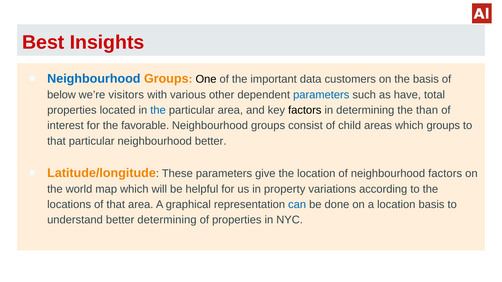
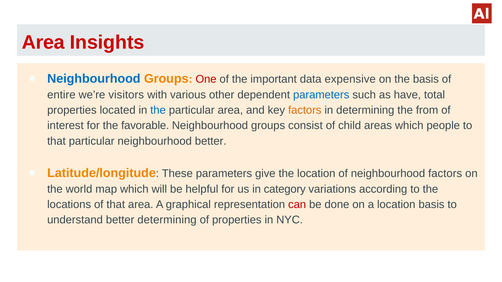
Best at (43, 43): Best -> Area
One colour: black -> red
customers: customers -> expensive
below: below -> entire
factors at (305, 110) colour: black -> orange
than: than -> from
which groups: groups -> people
property: property -> category
can colour: blue -> red
